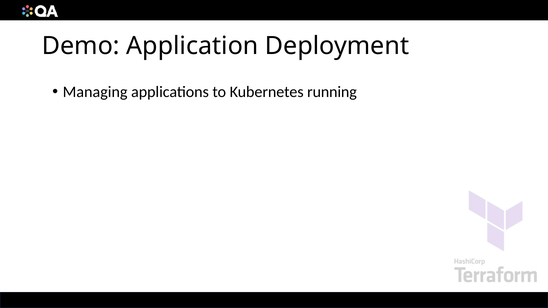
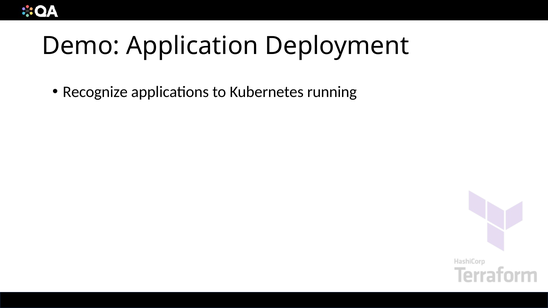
Managing: Managing -> Recognize
